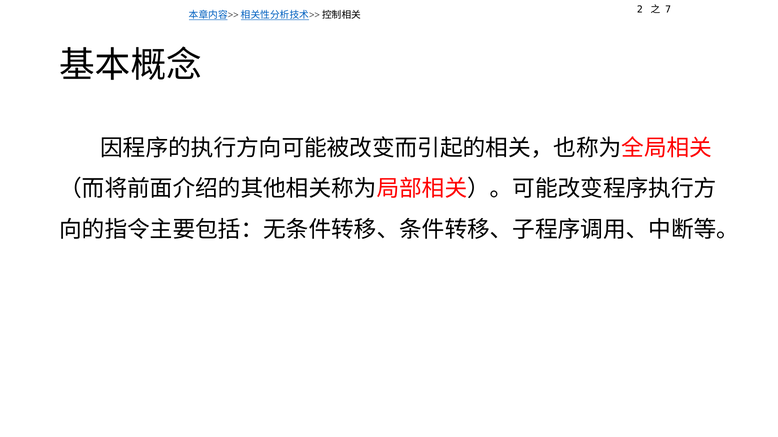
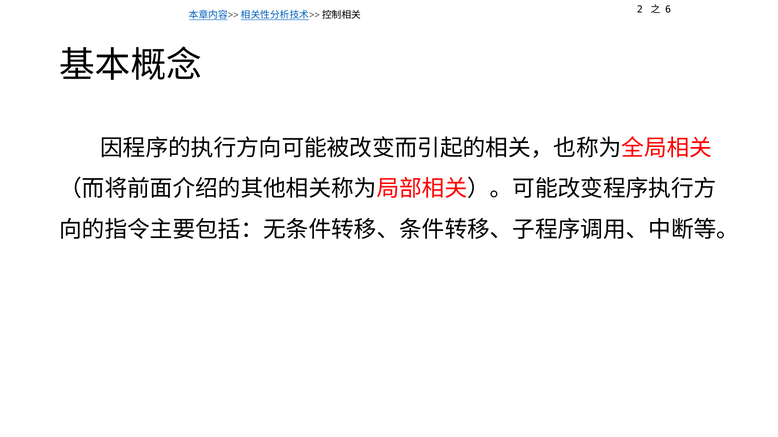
7: 7 -> 6
